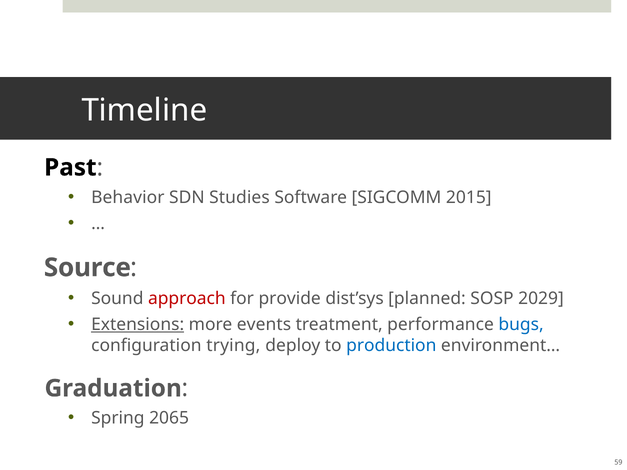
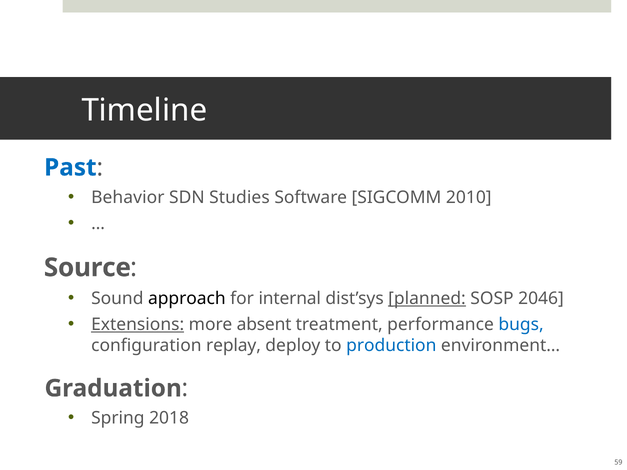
Past colour: black -> blue
2015: 2015 -> 2010
approach colour: red -> black
provide: provide -> internal
planned underline: none -> present
2029: 2029 -> 2046
events: events -> absent
trying: trying -> replay
2065: 2065 -> 2018
